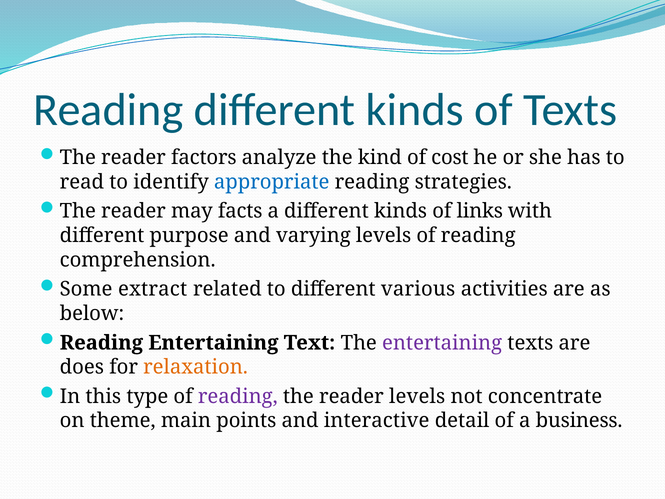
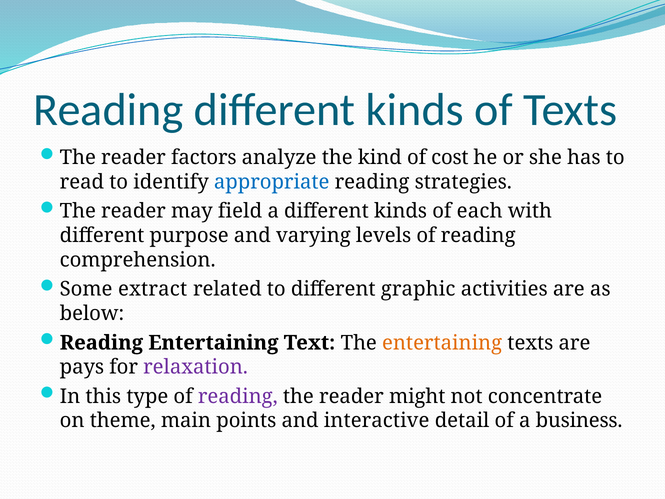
facts: facts -> field
links: links -> each
various: various -> graphic
entertaining at (442, 343) colour: purple -> orange
does: does -> pays
relaxation colour: orange -> purple
reader levels: levels -> might
